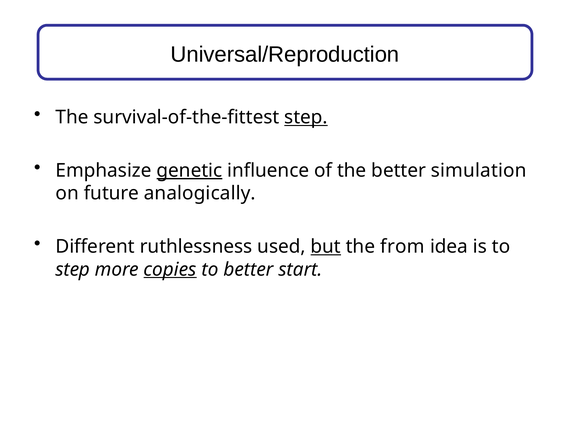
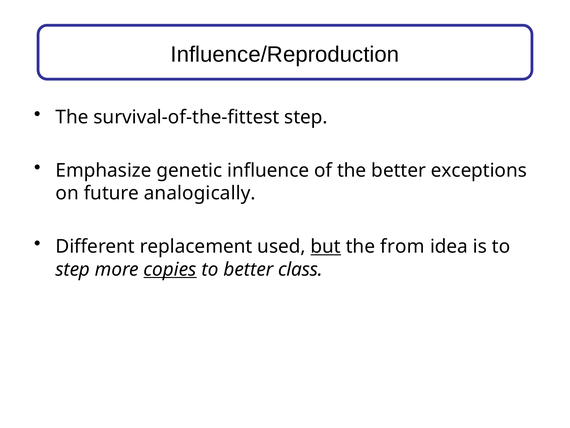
Universal/Reproduction: Universal/Reproduction -> Influence/Reproduction
step at (306, 117) underline: present -> none
genetic underline: present -> none
simulation: simulation -> exceptions
ruthlessness: ruthlessness -> replacement
start: start -> class
